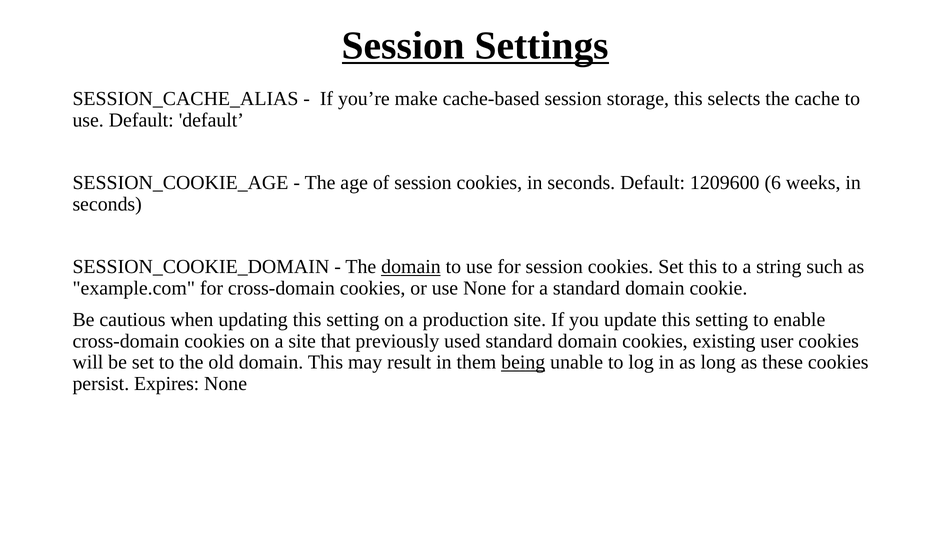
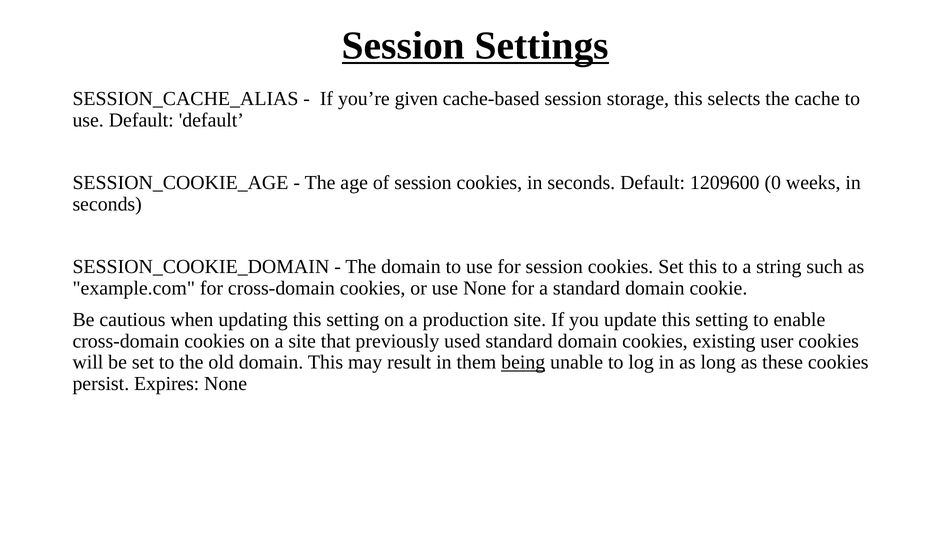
make: make -> given
6: 6 -> 0
domain at (411, 267) underline: present -> none
